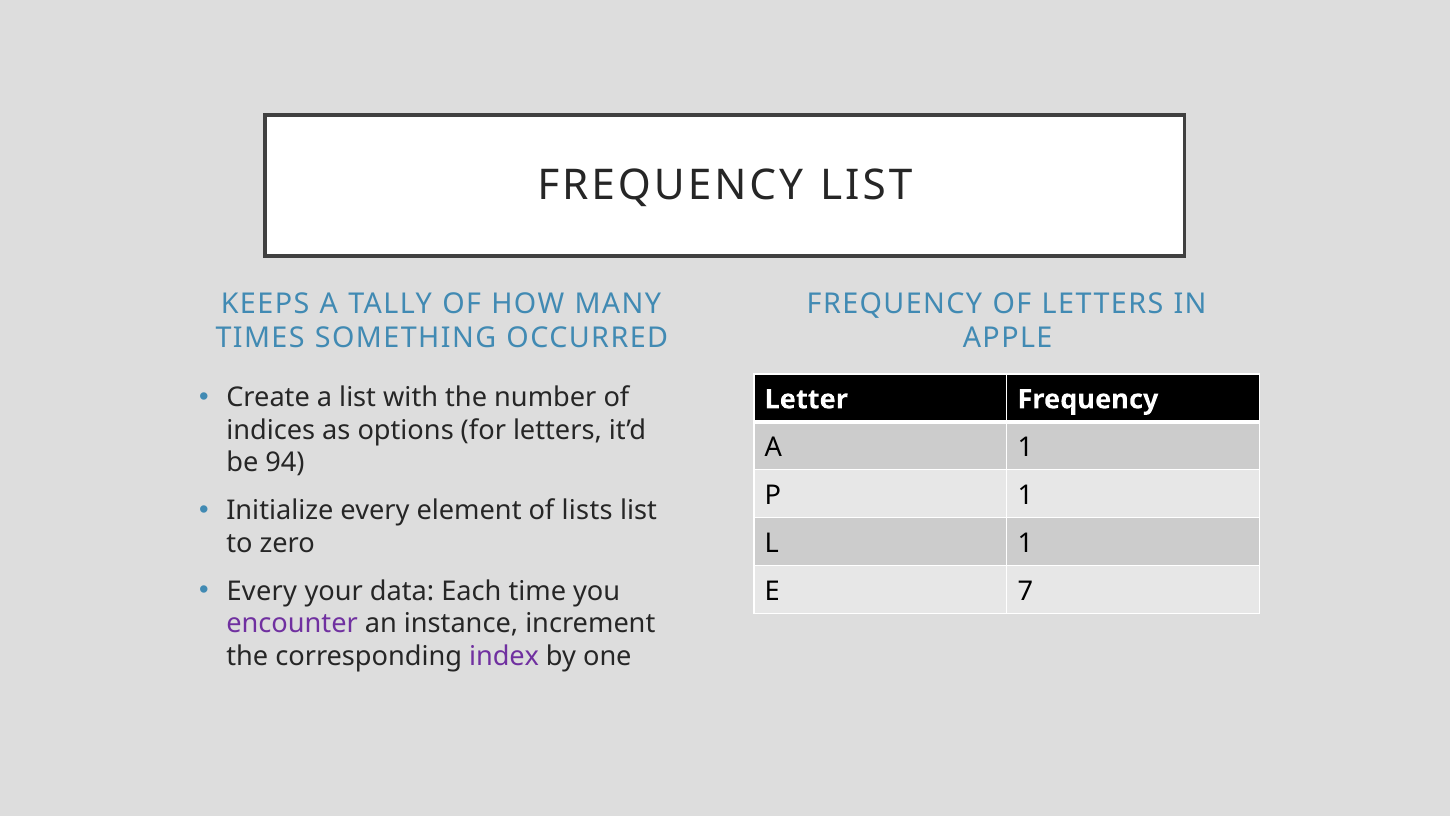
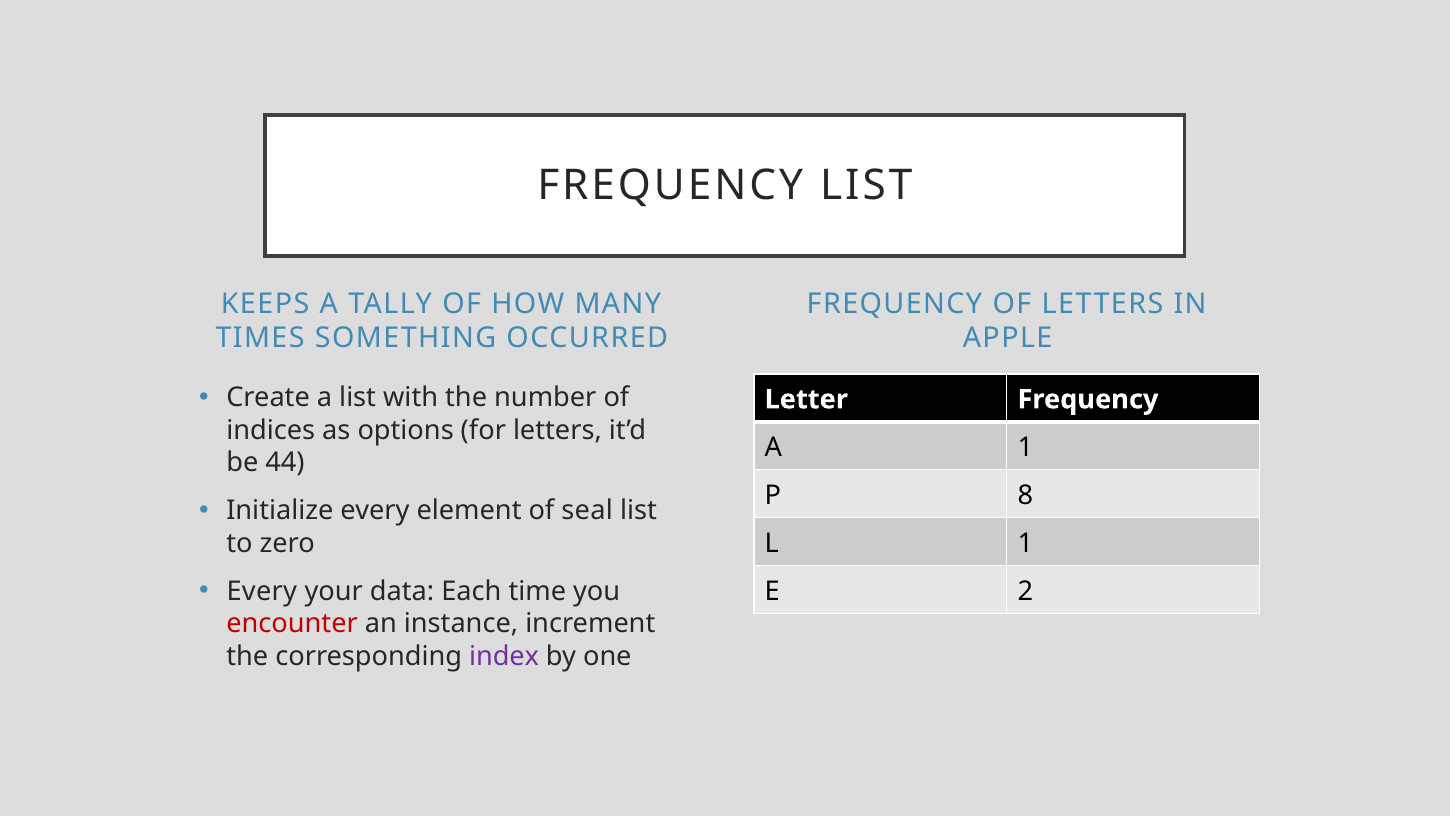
94: 94 -> 44
P 1: 1 -> 8
lists: lists -> seal
7: 7 -> 2
encounter colour: purple -> red
